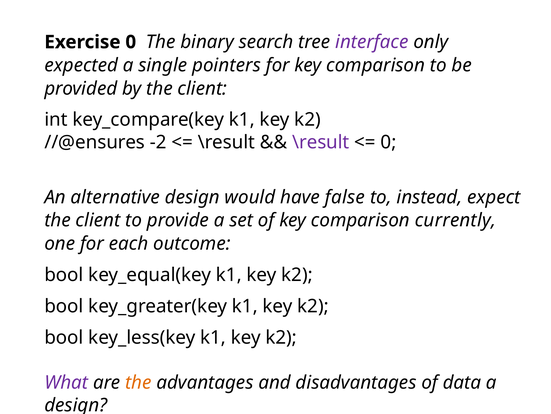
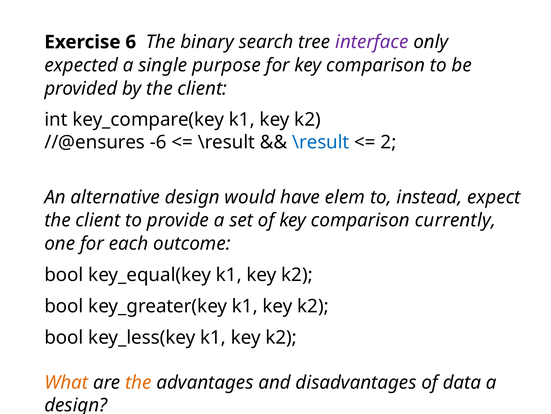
Exercise 0: 0 -> 6
pointers: pointers -> purpose
-2: -2 -> -6
\result at (321, 142) colour: purple -> blue
0 at (389, 142): 0 -> 2
false: false -> elem
What colour: purple -> orange
